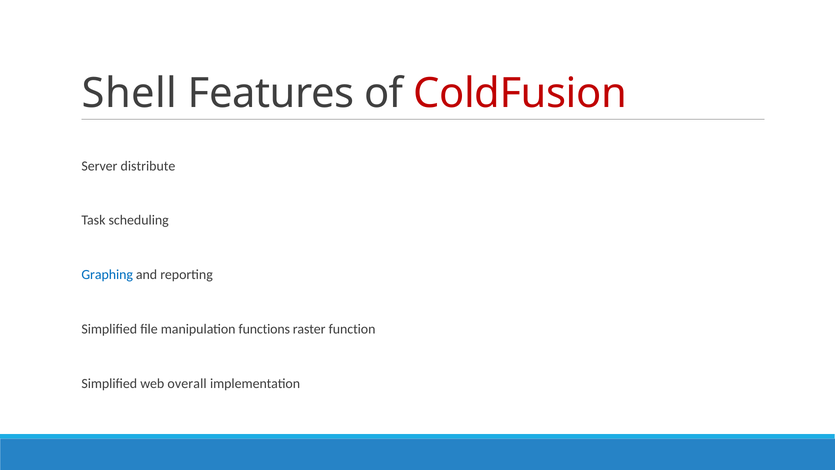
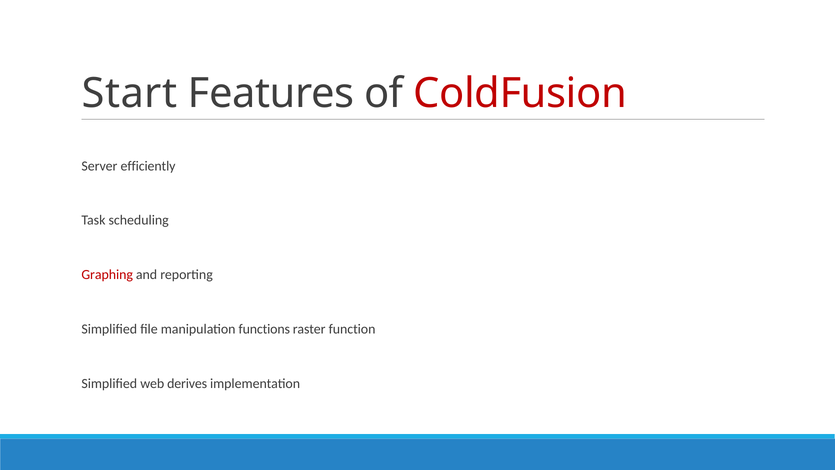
Shell: Shell -> Start
distribute: distribute -> efficiently
Graphing colour: blue -> red
overall: overall -> derives
